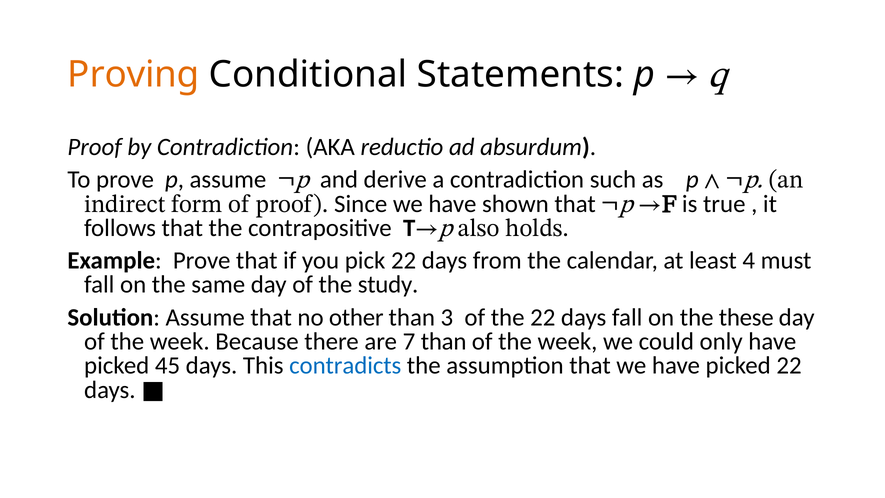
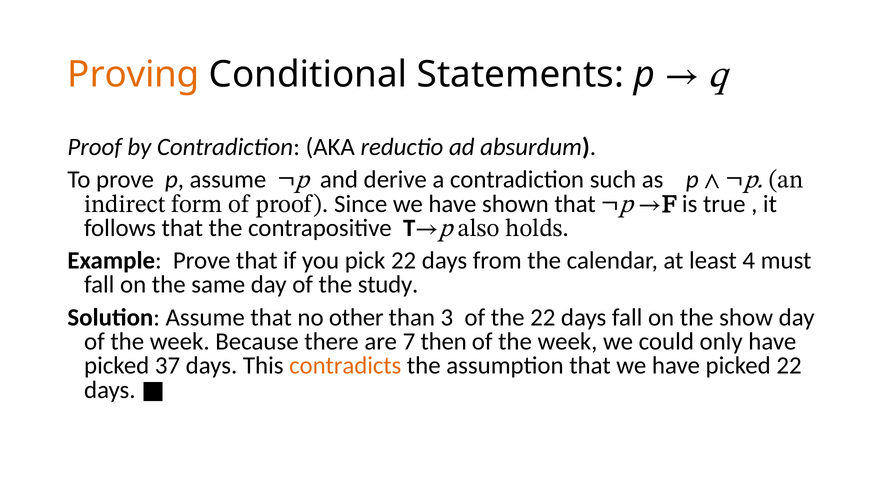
these: these -> show
7 than: than -> then
45: 45 -> 37
contradicts colour: blue -> orange
